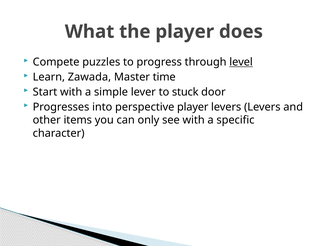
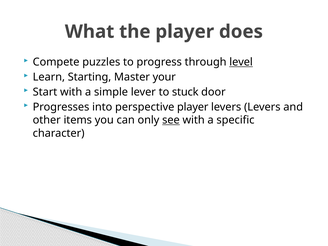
Zawada: Zawada -> Starting
time: time -> your
see underline: none -> present
